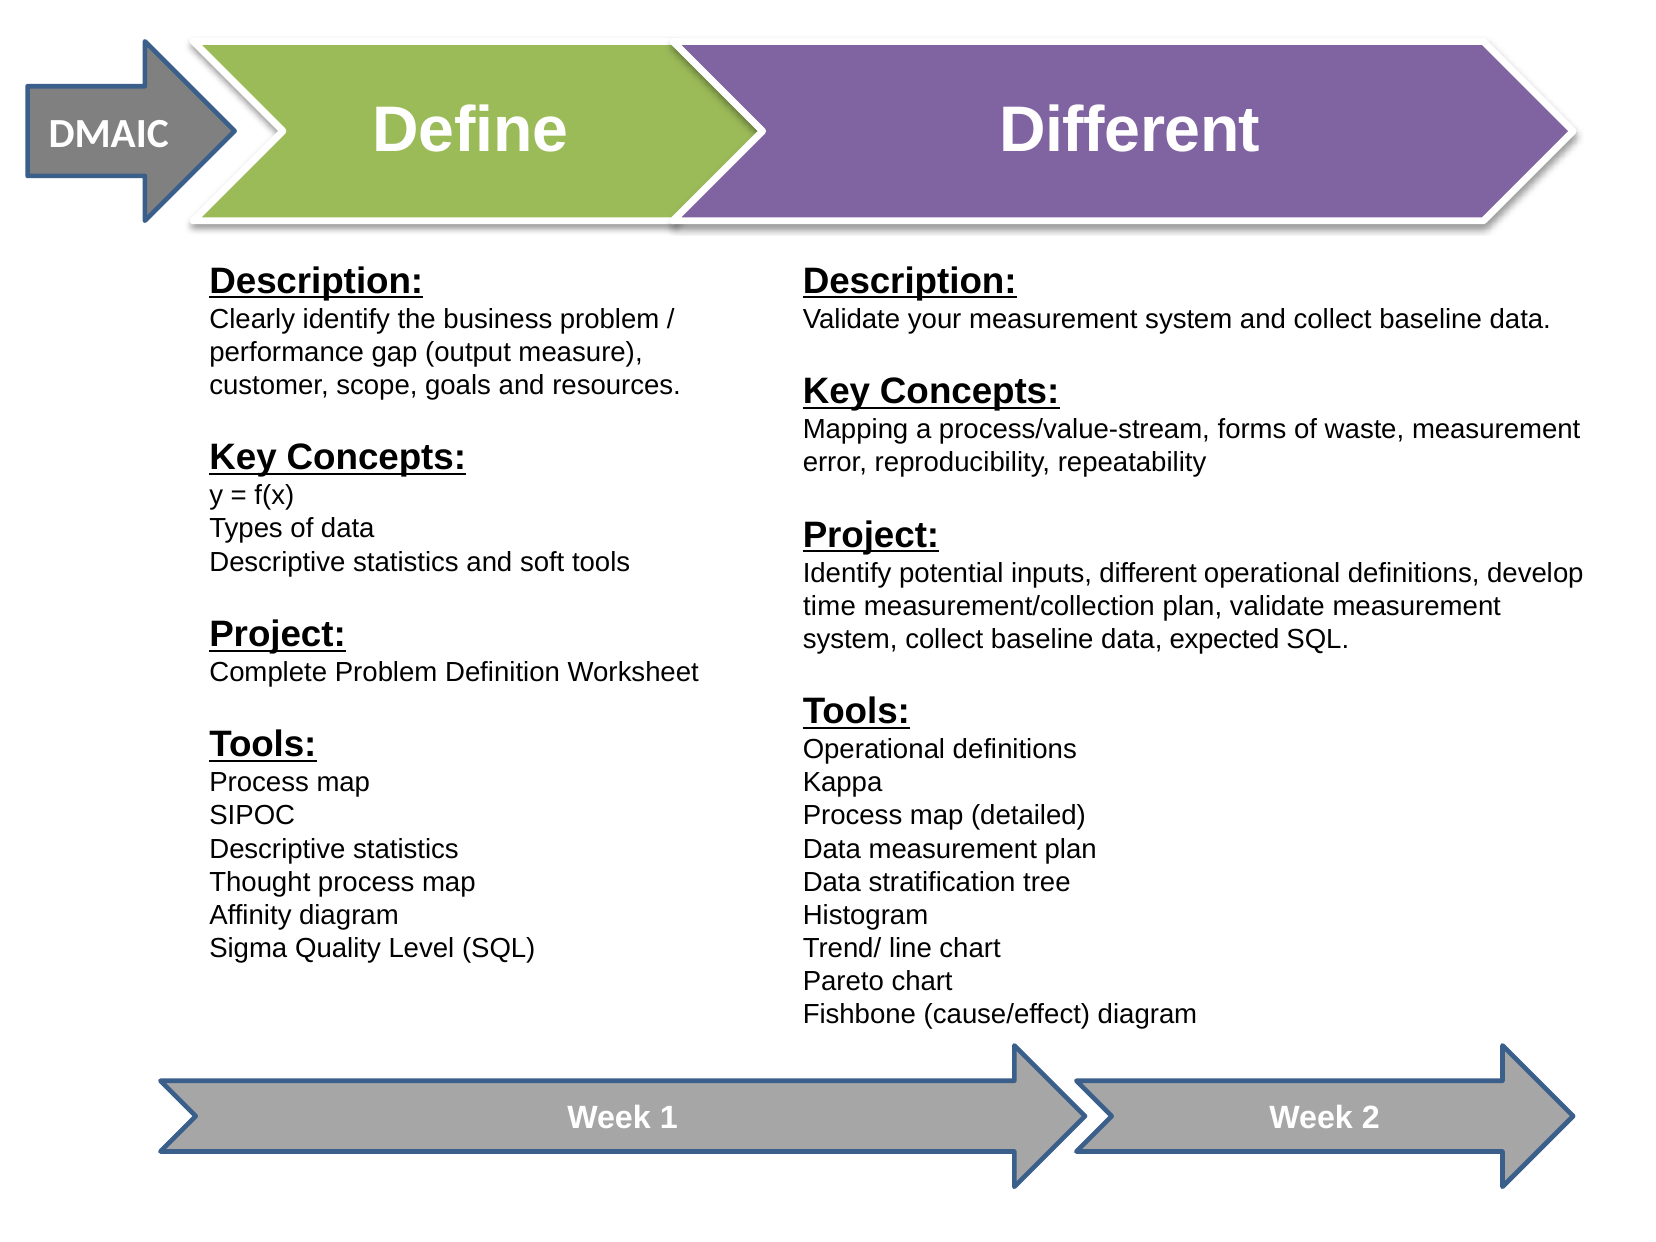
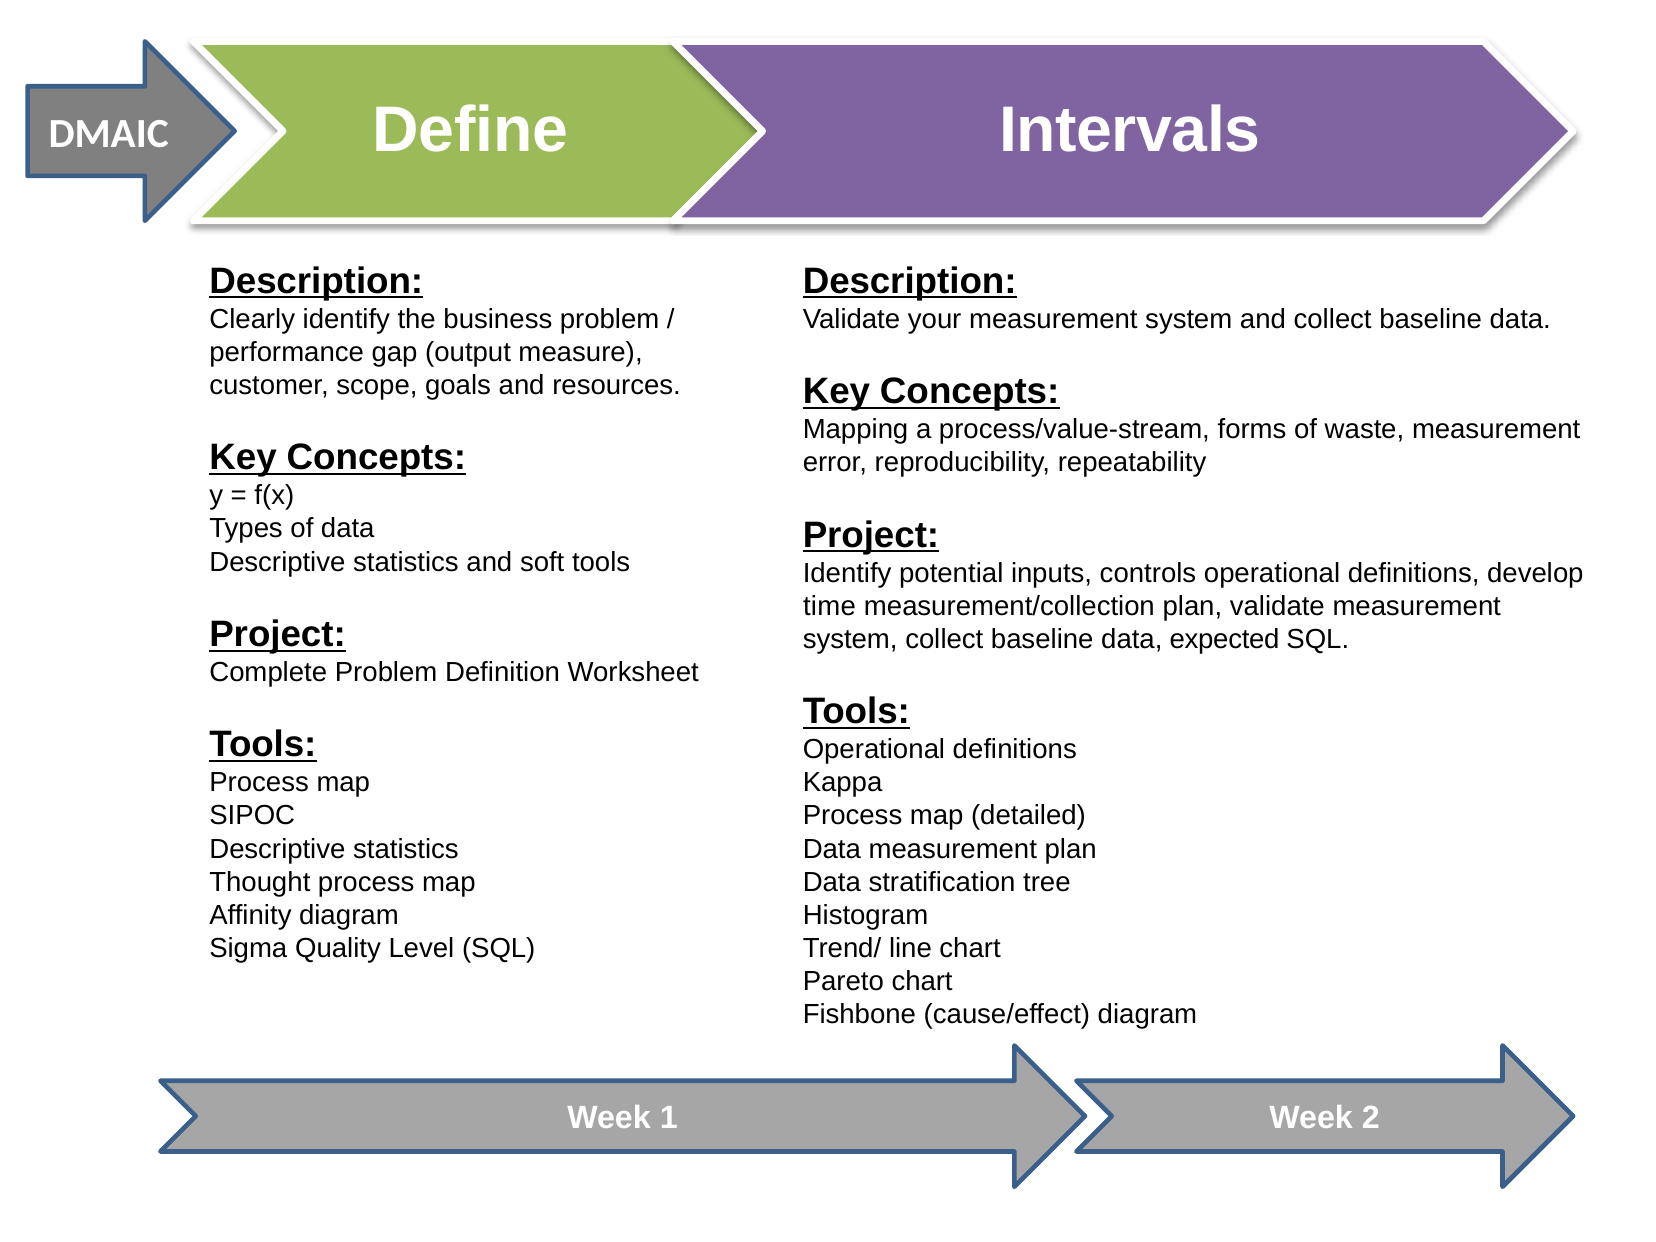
Different at (1130, 131): Different -> Intervals
inputs different: different -> controls
